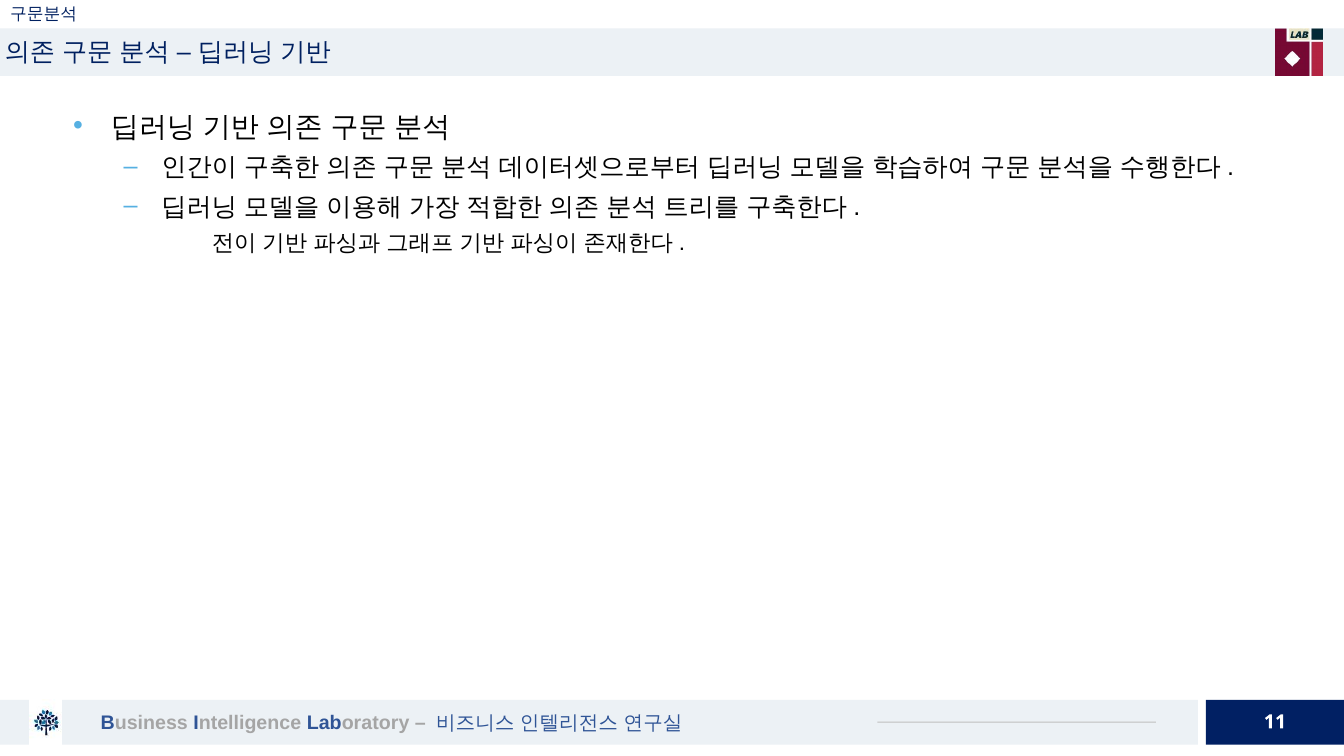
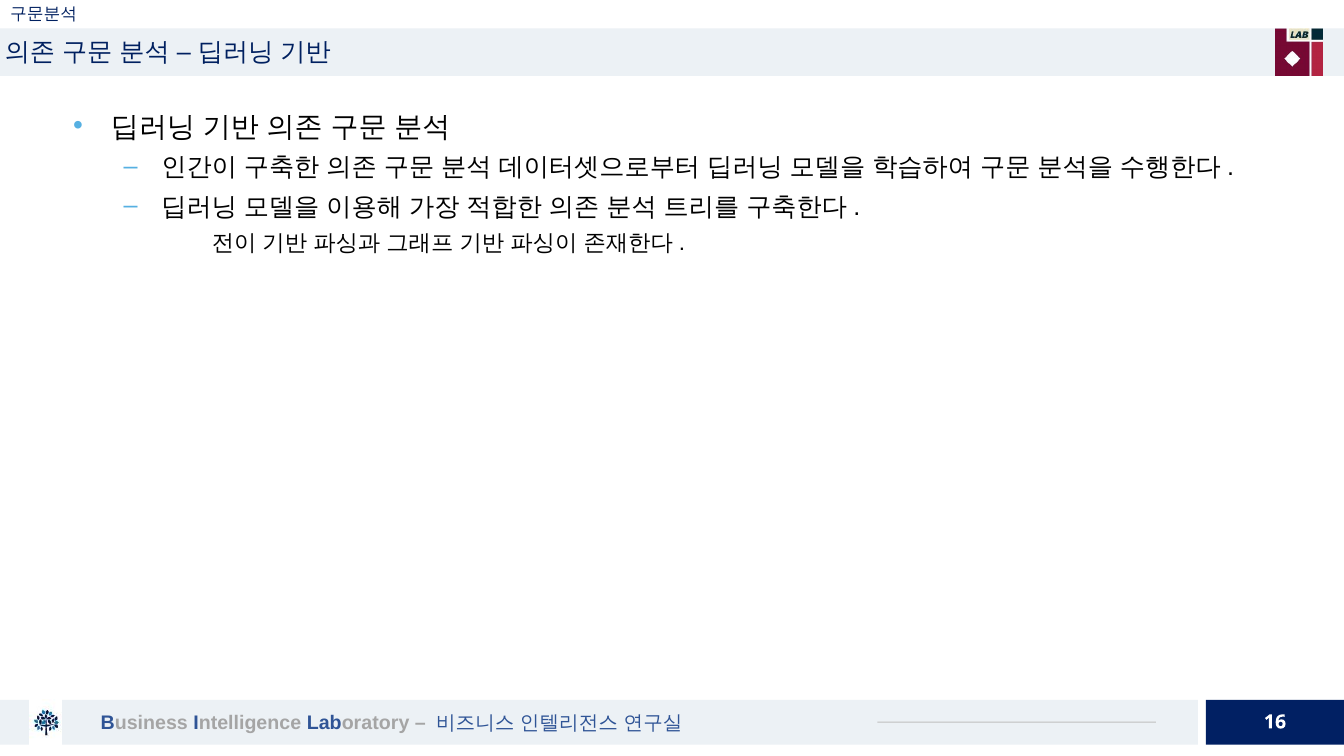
11: 11 -> 16
